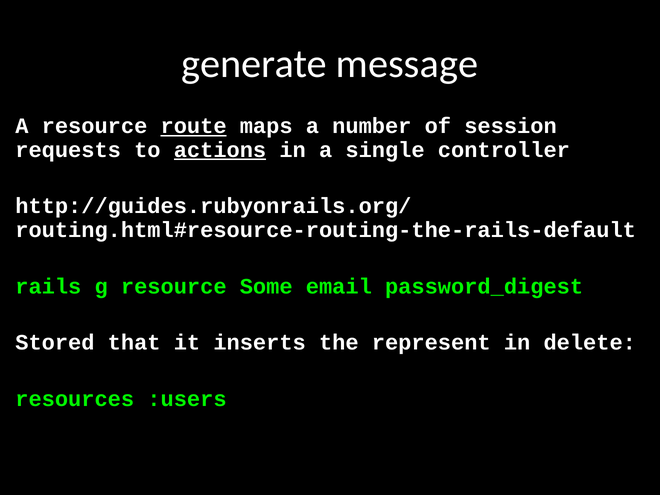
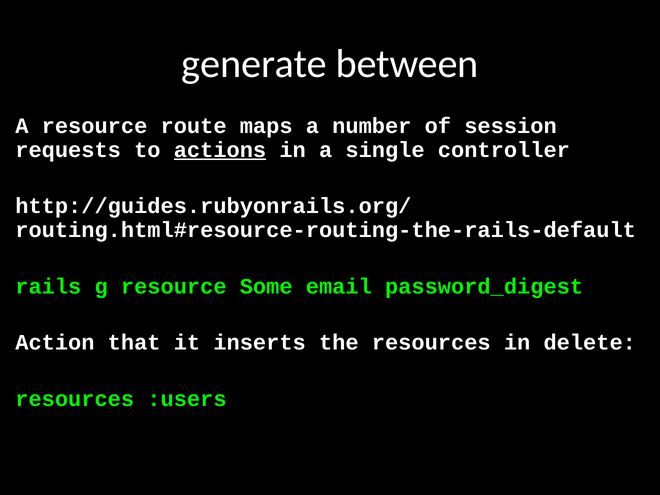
message: message -> between
route underline: present -> none
Stored: Stored -> Action
the represent: represent -> resources
